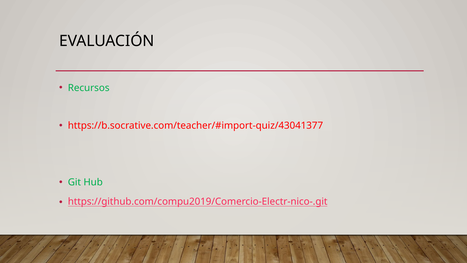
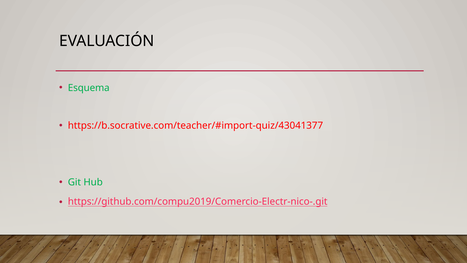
Recursos: Recursos -> Esquema
